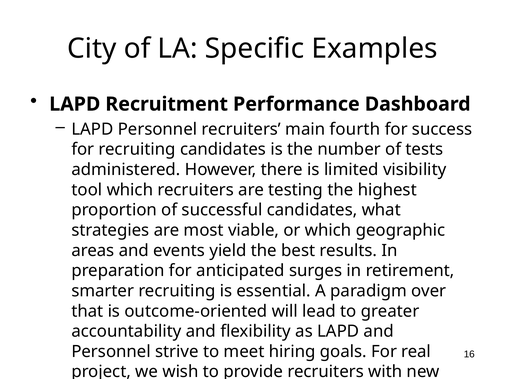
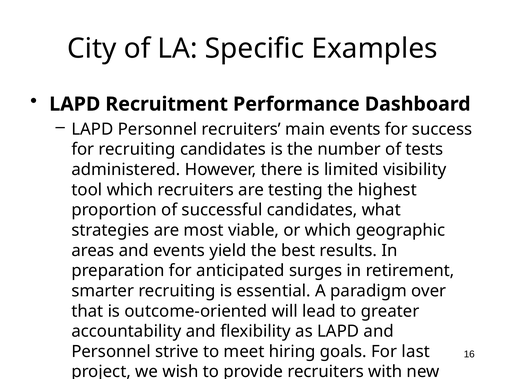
main fourth: fourth -> events
real: real -> last
